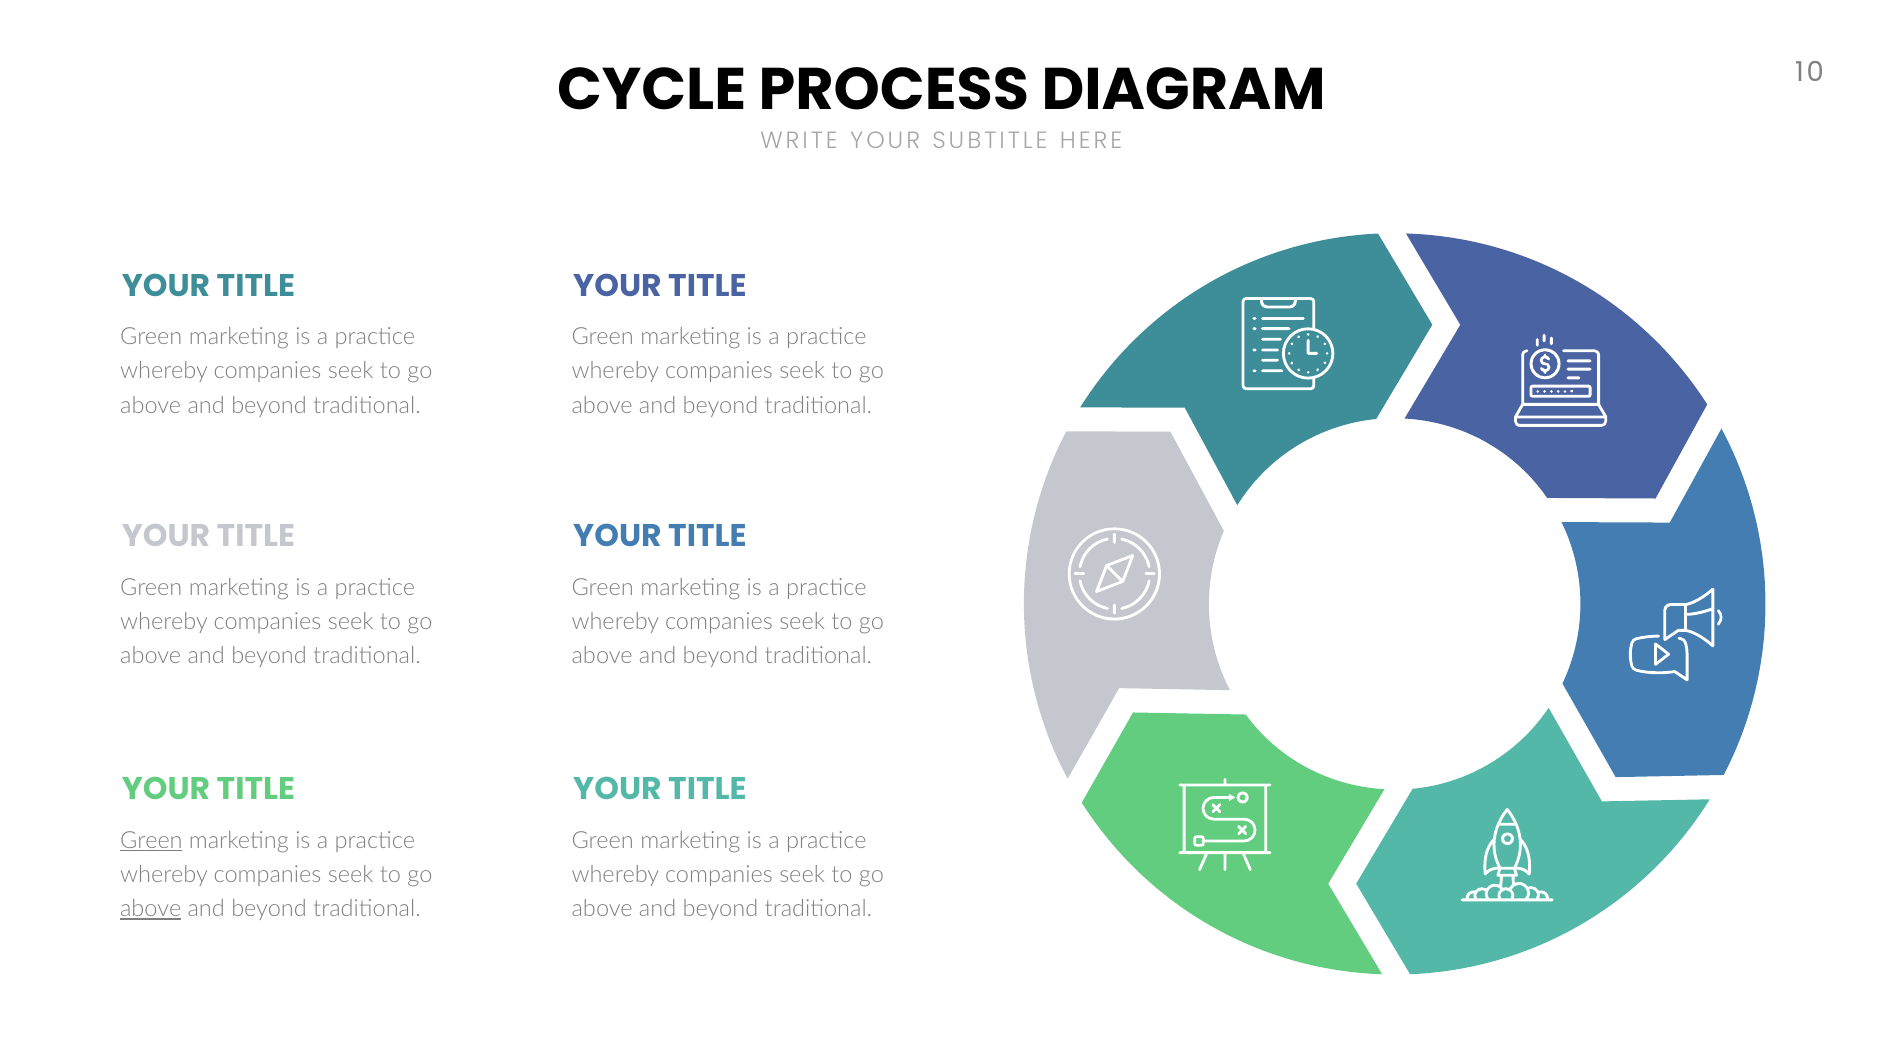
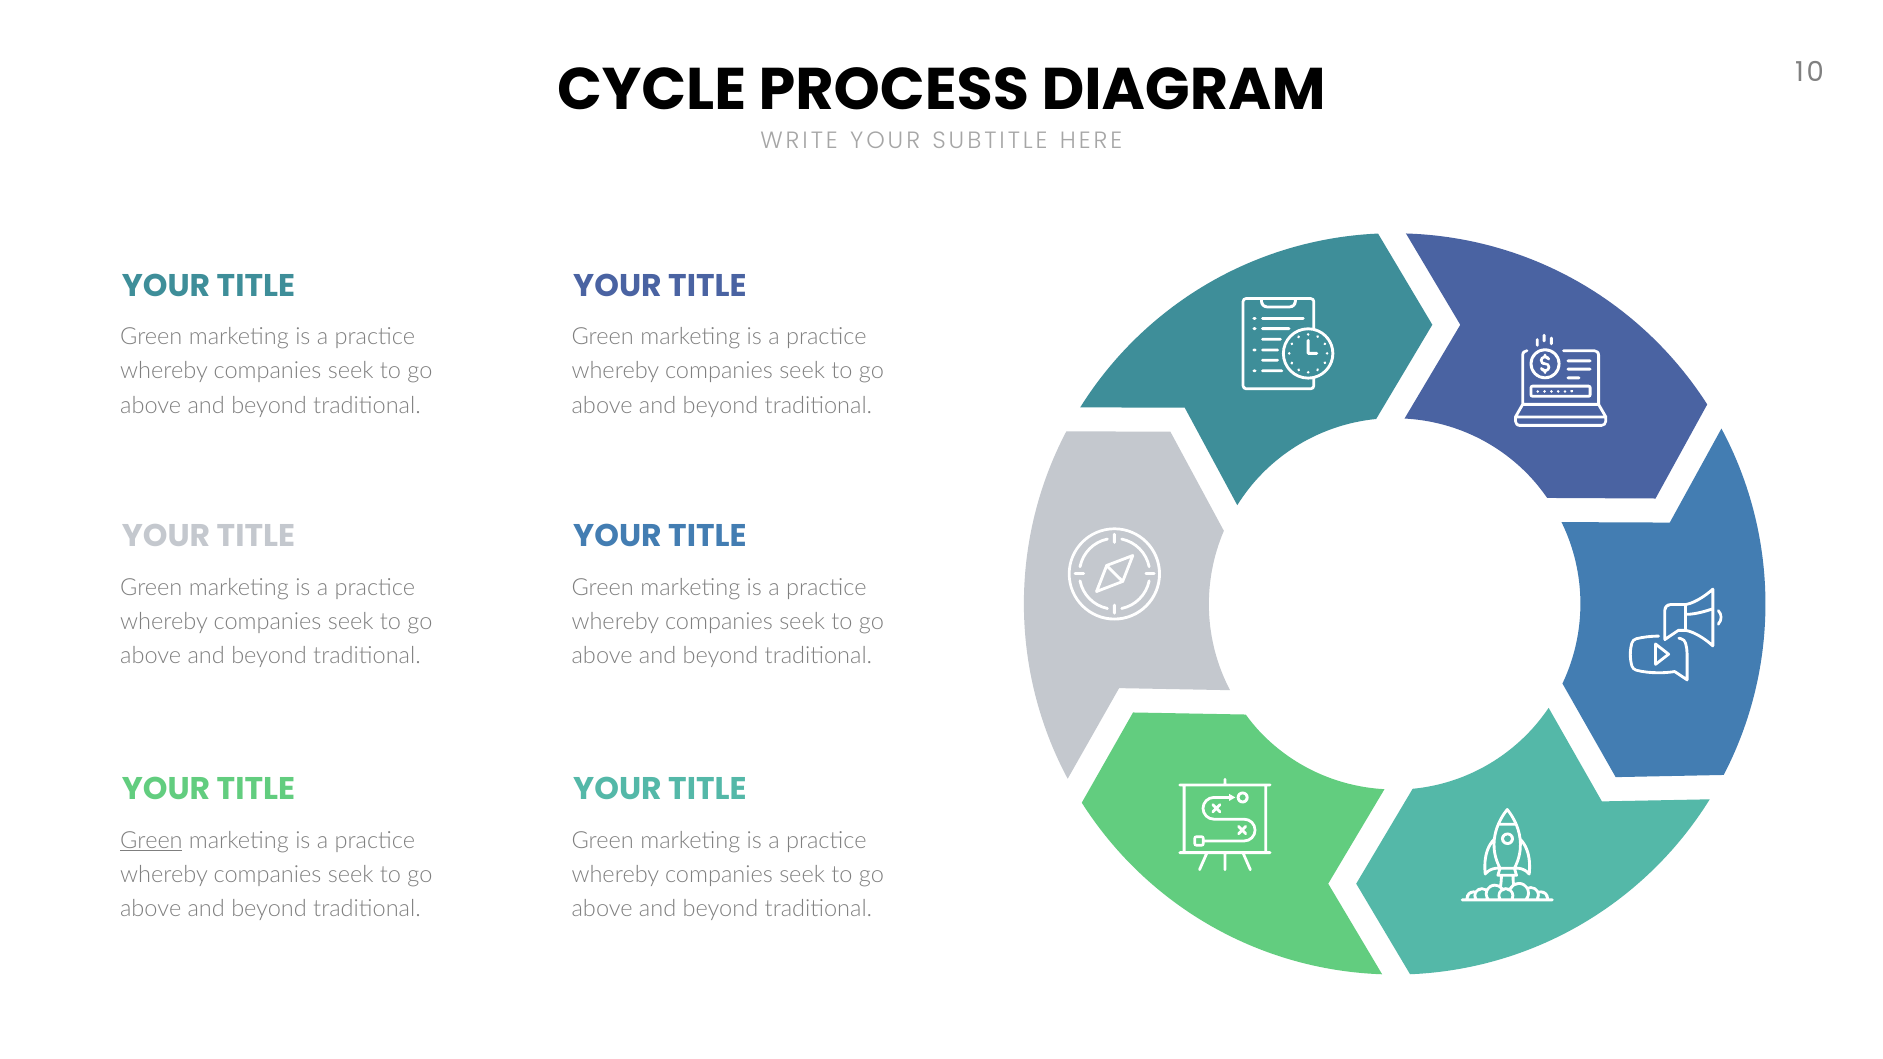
above at (151, 909) underline: present -> none
